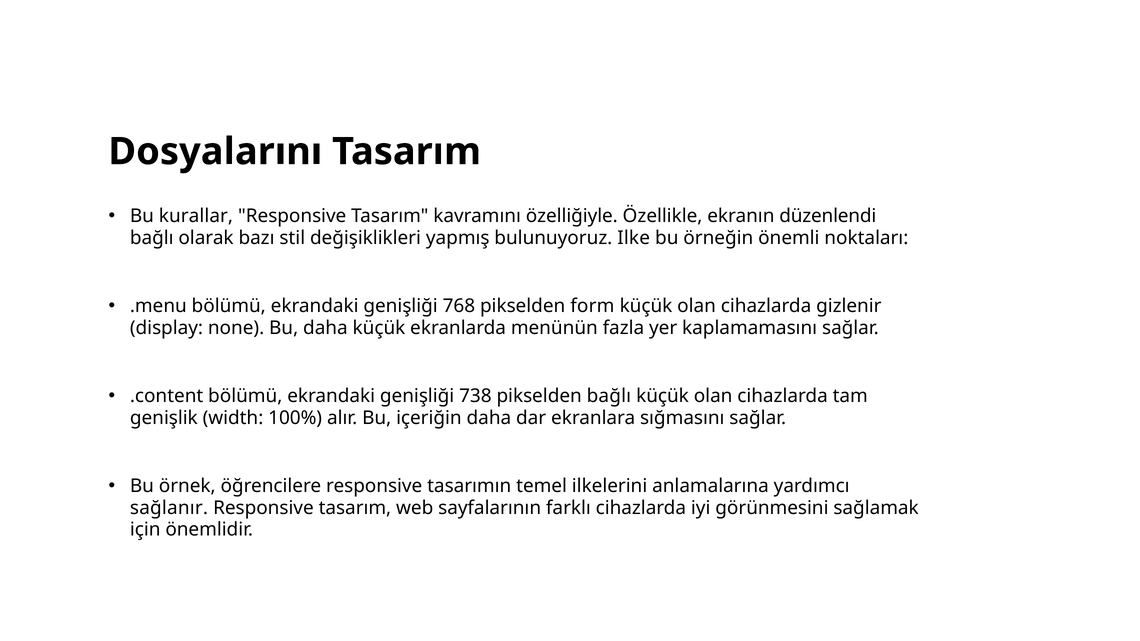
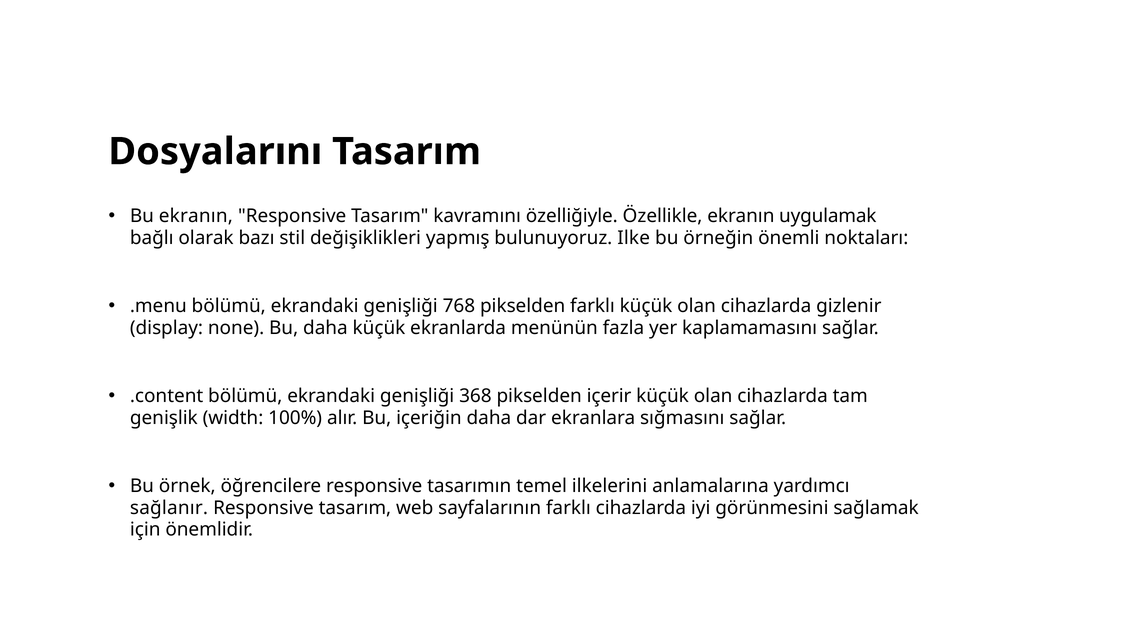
Bu kurallar: kurallar -> ekranın
düzenlendi: düzenlendi -> uygulamak
pikselden form: form -> farklı
738: 738 -> 368
pikselden bağlı: bağlı -> içerir
